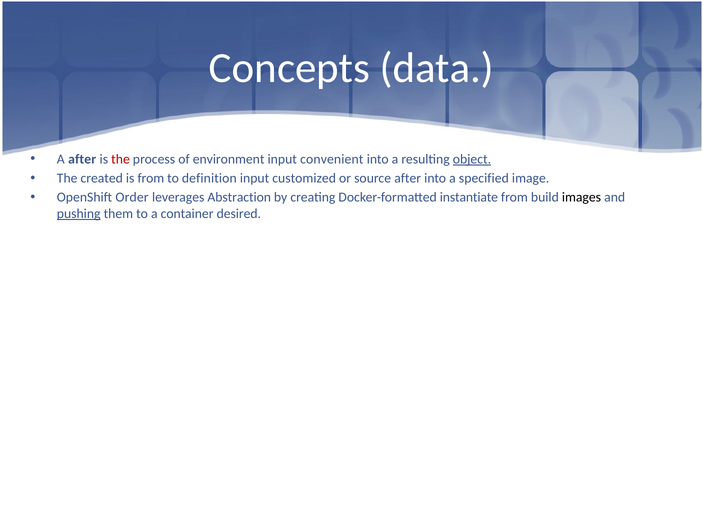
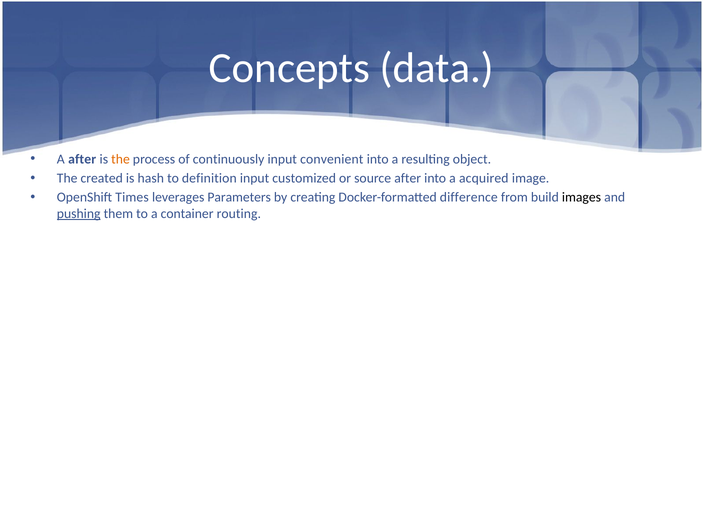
the at (120, 159) colour: red -> orange
environment: environment -> continuously
object underline: present -> none
is from: from -> hash
specified: specified -> acquired
Order: Order -> Times
Abstraction: Abstraction -> Parameters
instantiate: instantiate -> difference
desired: desired -> routing
